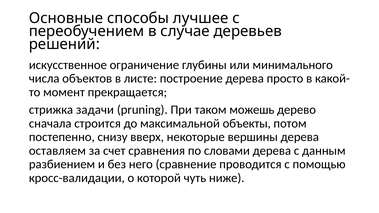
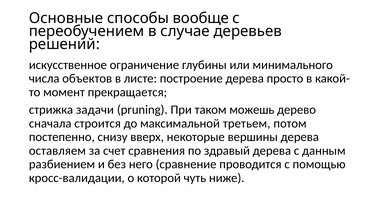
лучшее: лучшее -> вообще
объекты: объекты -> третьем
словами: словами -> здравый
